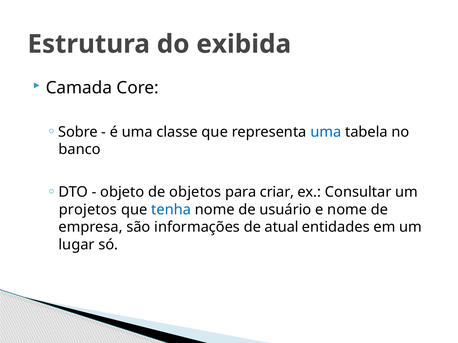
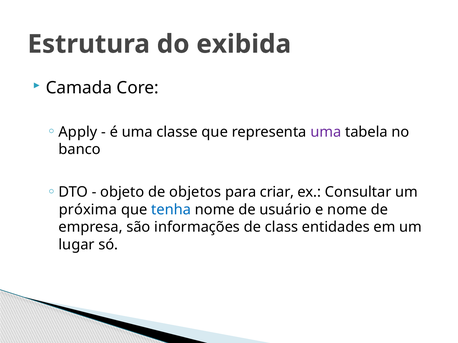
Sobre: Sobre -> Apply
uma at (326, 132) colour: blue -> purple
projetos: projetos -> próxima
atual: atual -> class
